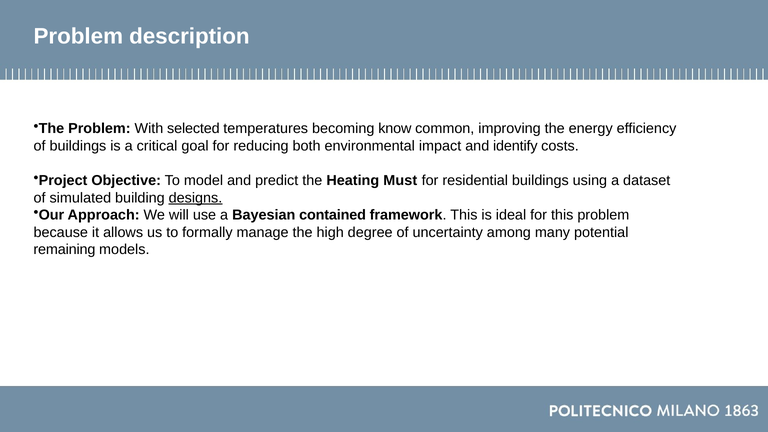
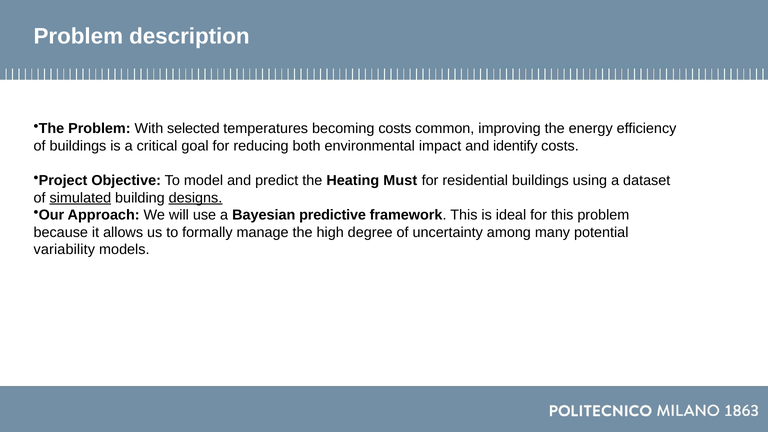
becoming know: know -> costs
simulated underline: none -> present
contained: contained -> predictive
remaining: remaining -> variability
